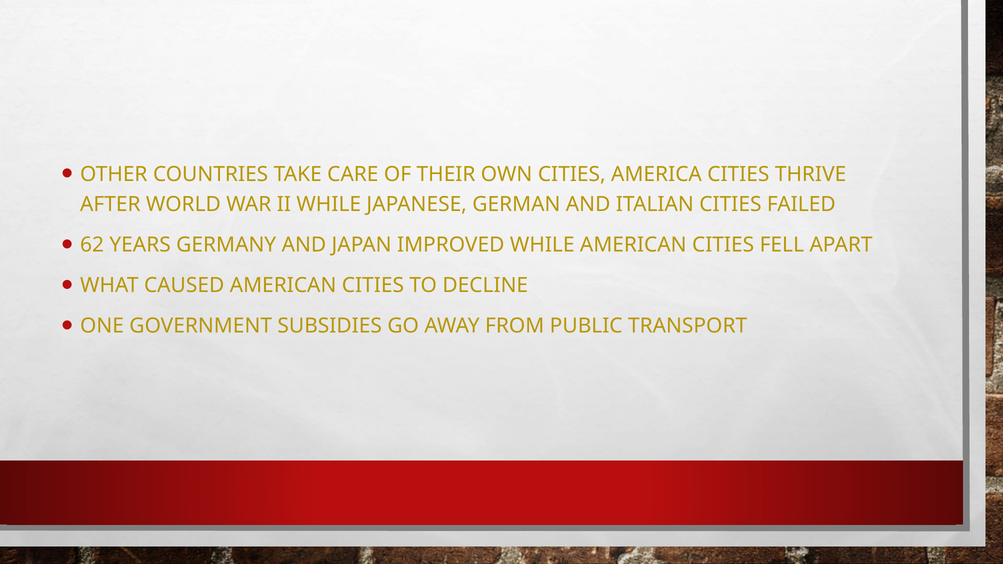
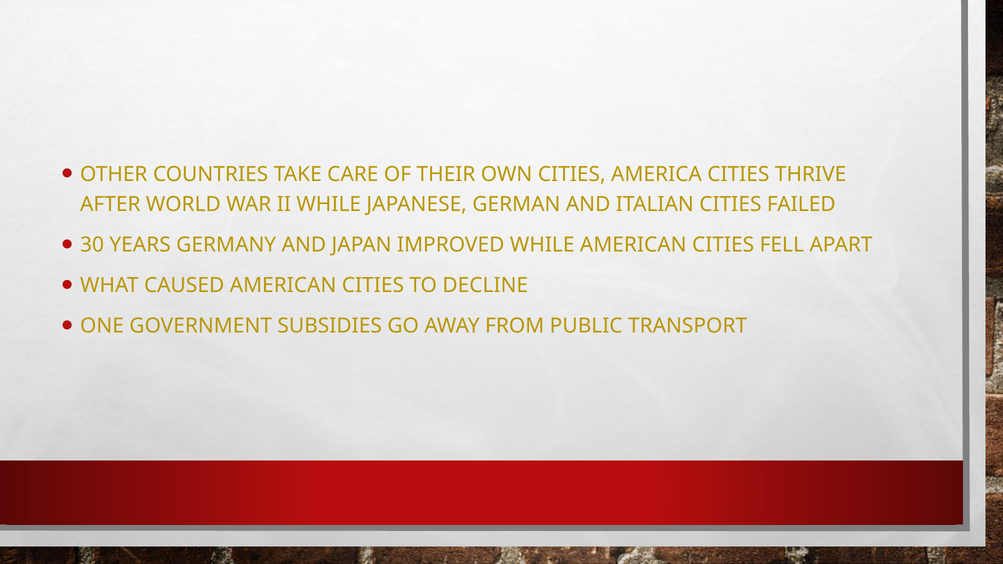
62: 62 -> 30
